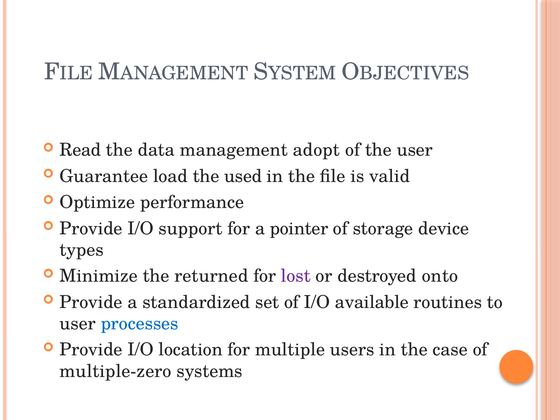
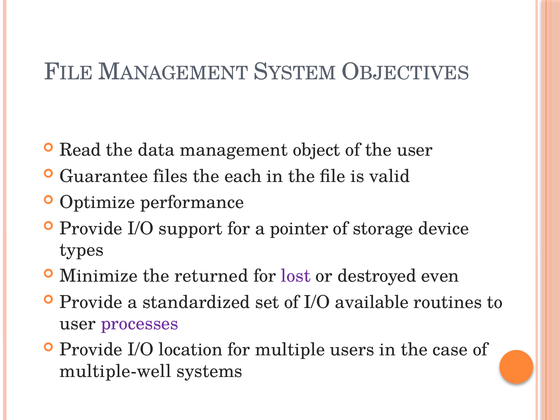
adopt: adopt -> object
load: load -> files
used: used -> each
onto: onto -> even
processes colour: blue -> purple
multiple-zero: multiple-zero -> multiple-well
